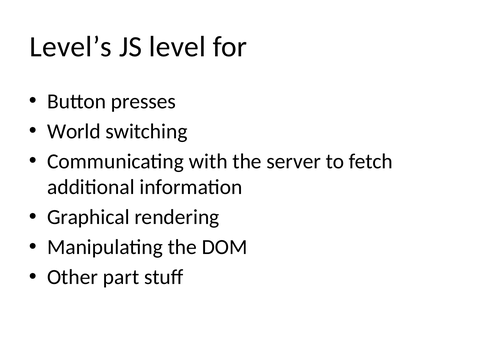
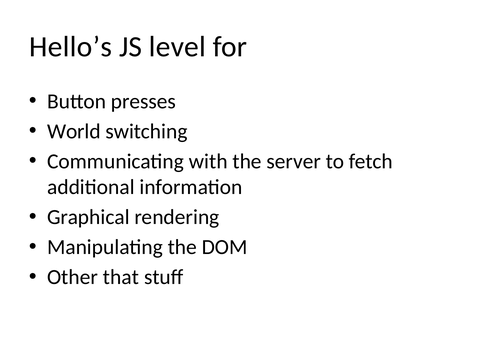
Level’s: Level’s -> Hello’s
part: part -> that
